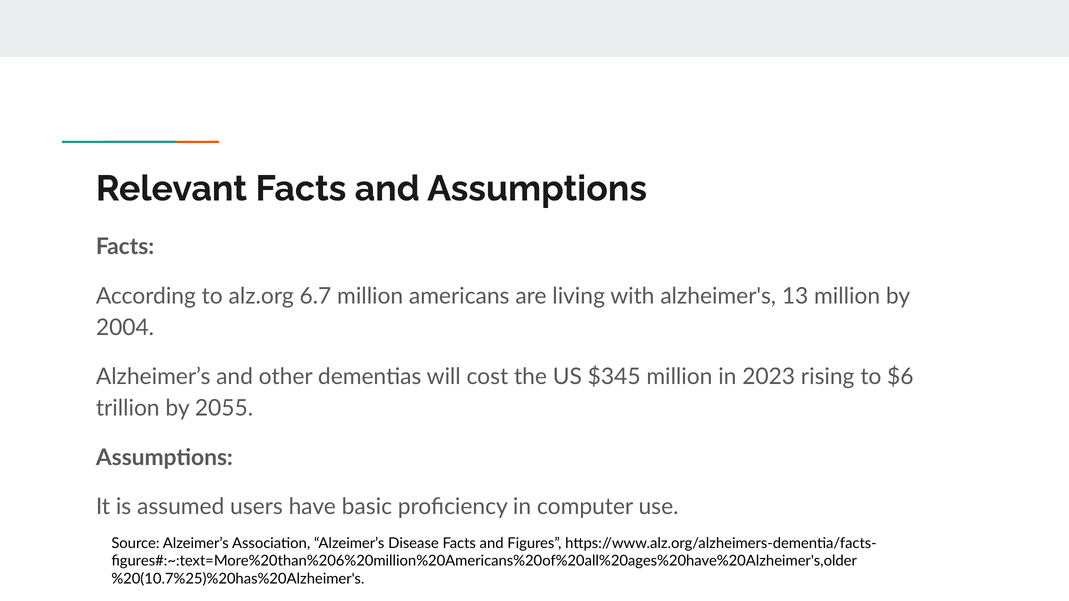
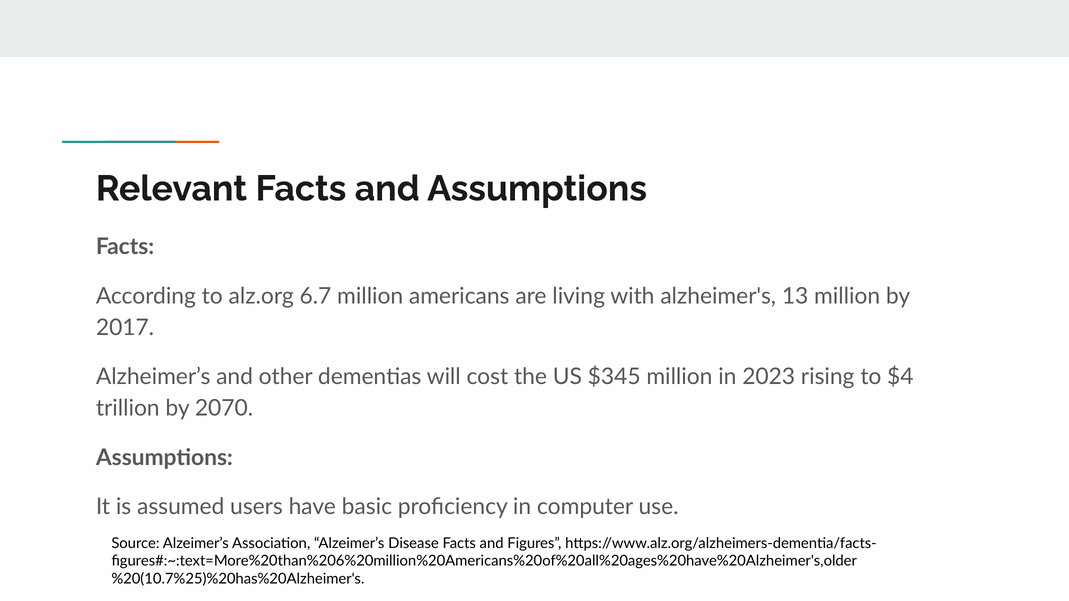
2004: 2004 -> 2017
$6: $6 -> $4
2055: 2055 -> 2070
